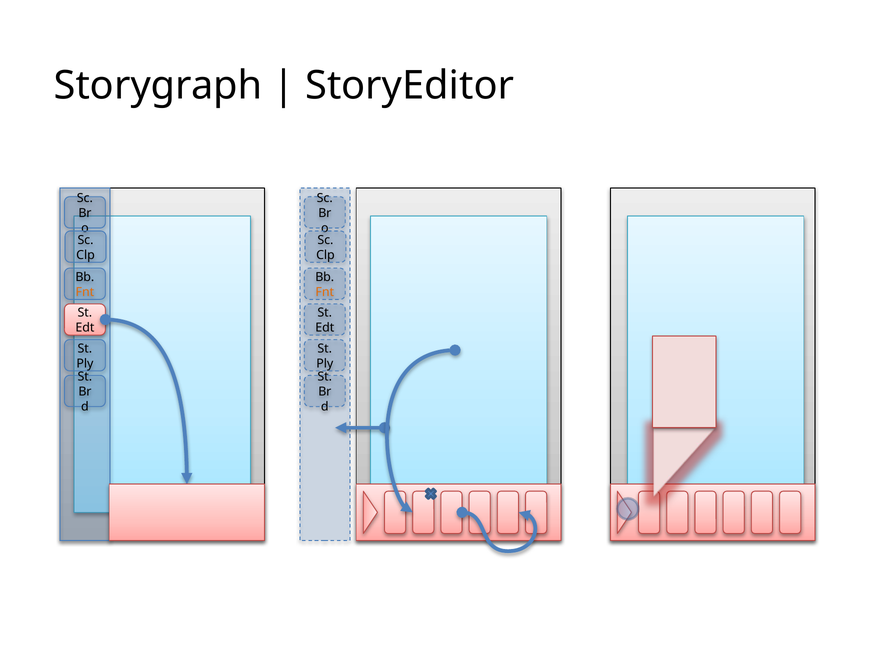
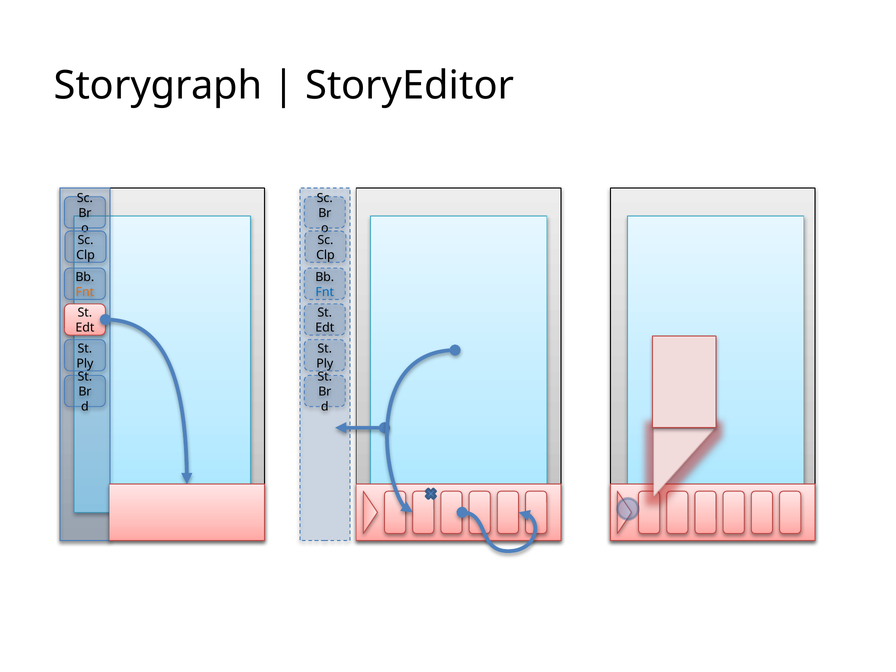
Fnt at (325, 292) colour: orange -> blue
